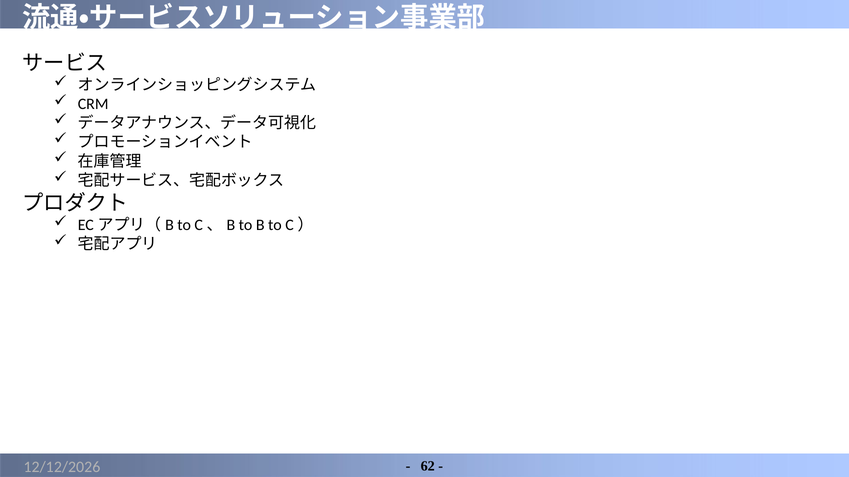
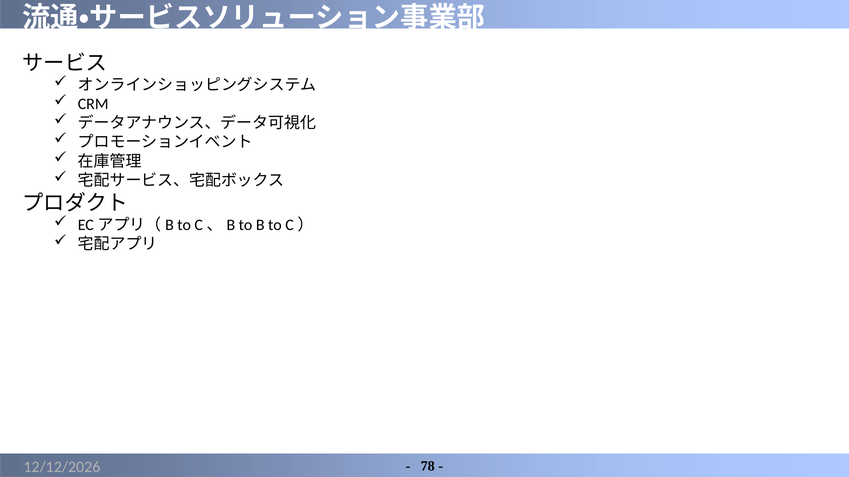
62: 62 -> 78
